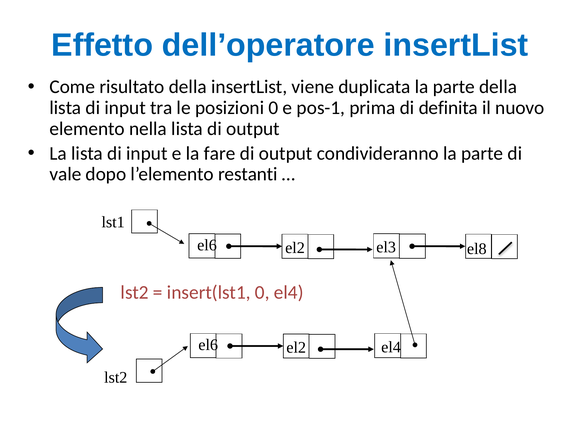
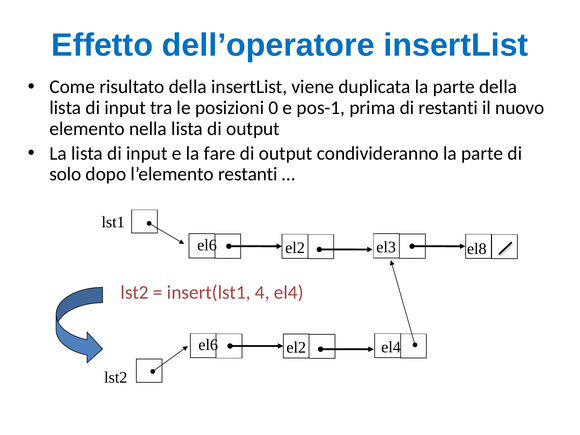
di definita: definita -> restanti
vale: vale -> solo
insert(lst1 0: 0 -> 4
